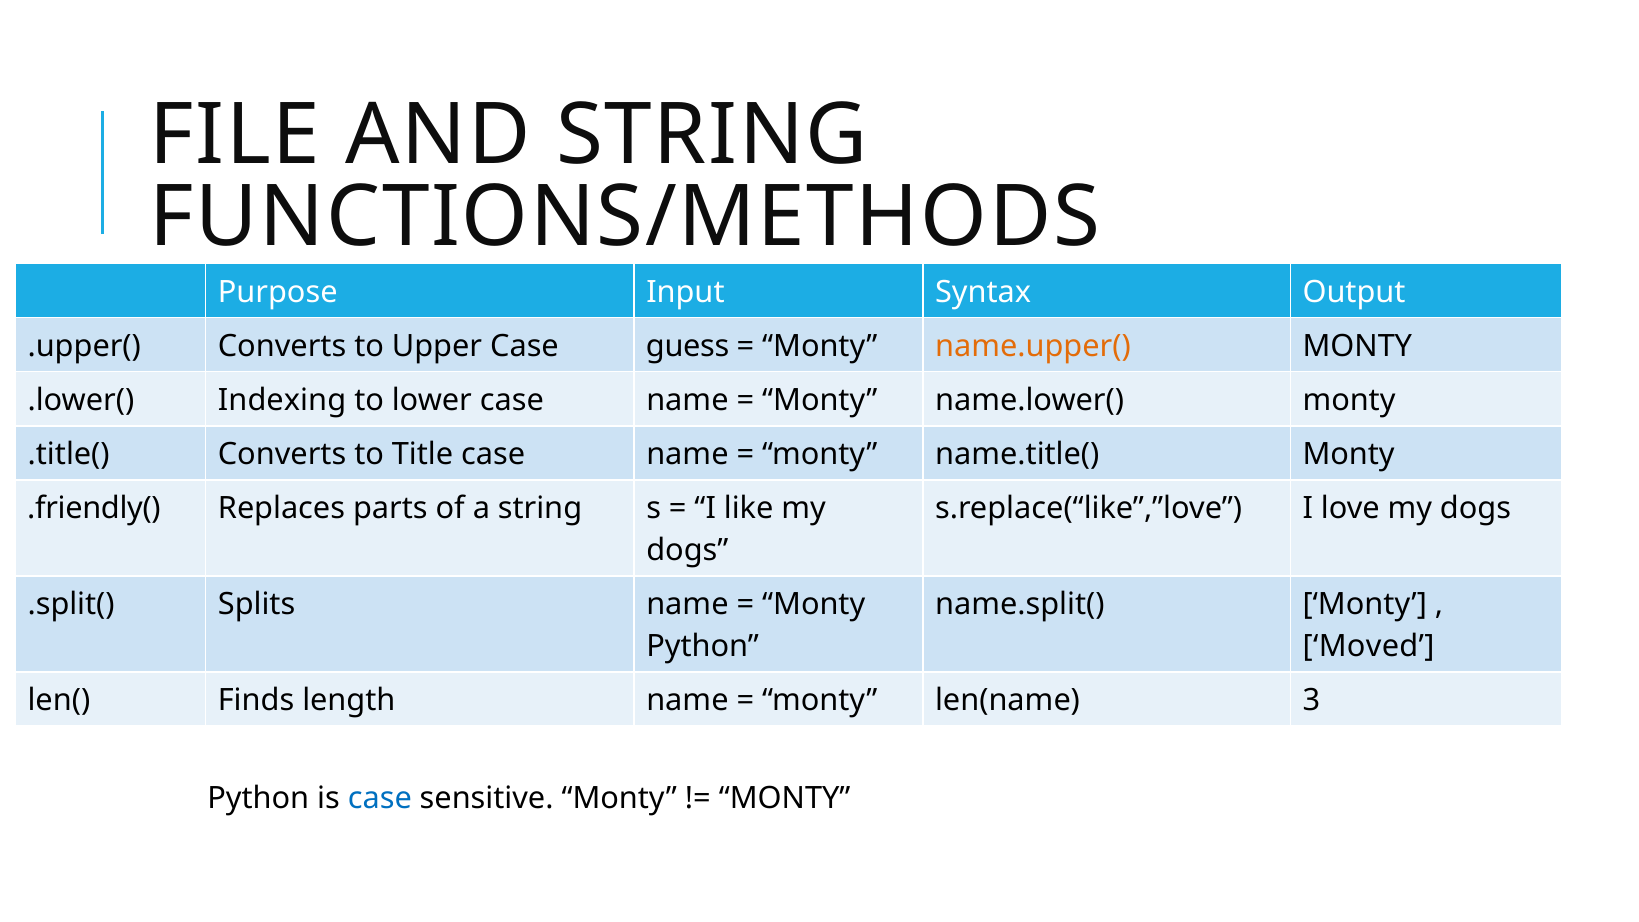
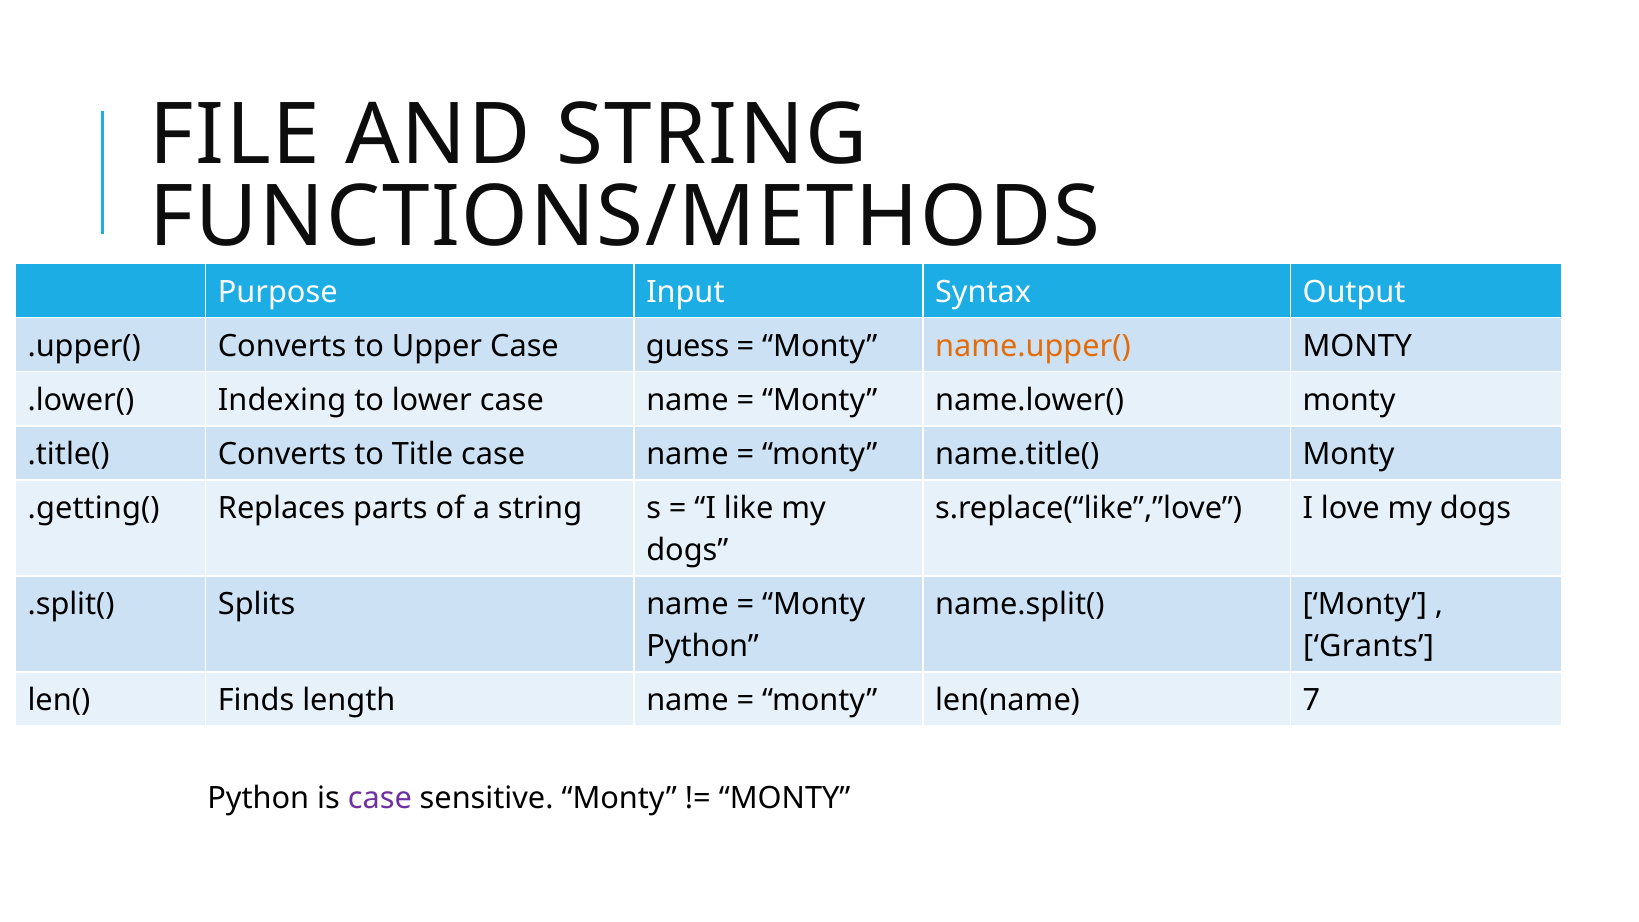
.friendly(: .friendly( -> .getting(
Moved: Moved -> Grants
3: 3 -> 7
case at (380, 799) colour: blue -> purple
